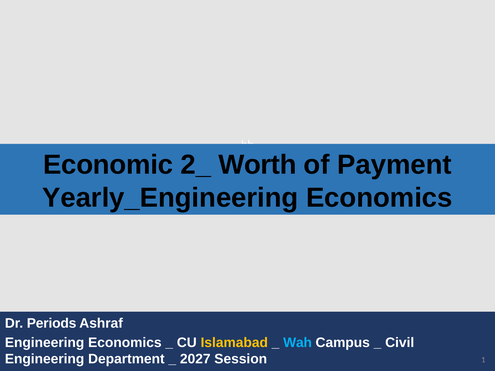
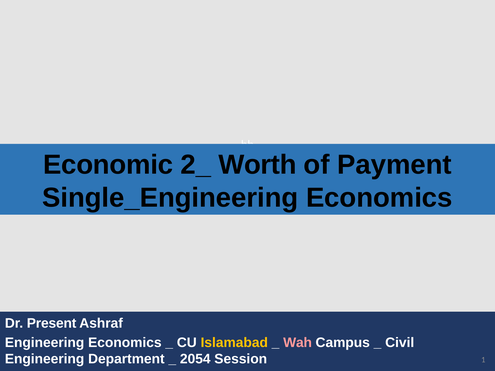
Yearly_Engineering: Yearly_Engineering -> Single_Engineering
Periods: Periods -> Present
Wah colour: light blue -> pink
2027: 2027 -> 2054
